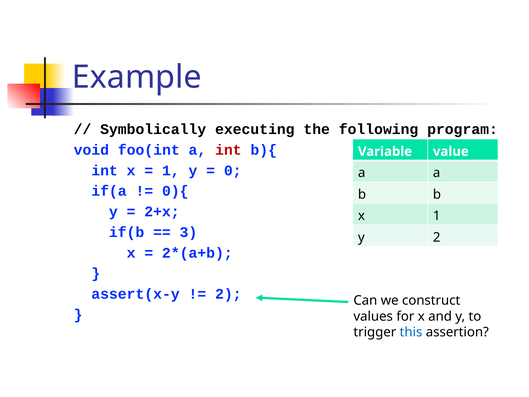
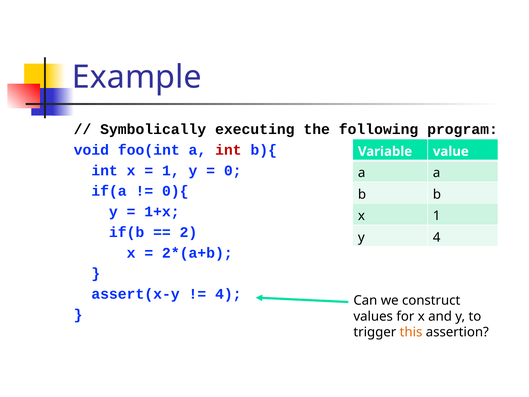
2+x: 2+x -> 1+x
3: 3 -> 2
y 2: 2 -> 4
2 at (228, 294): 2 -> 4
this colour: blue -> orange
